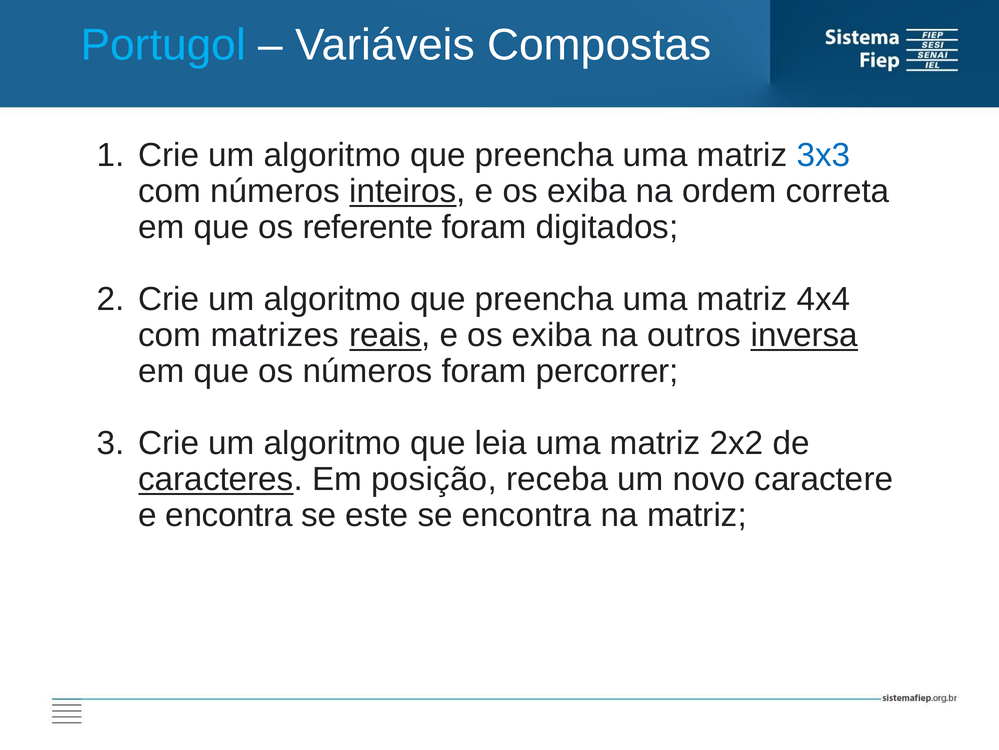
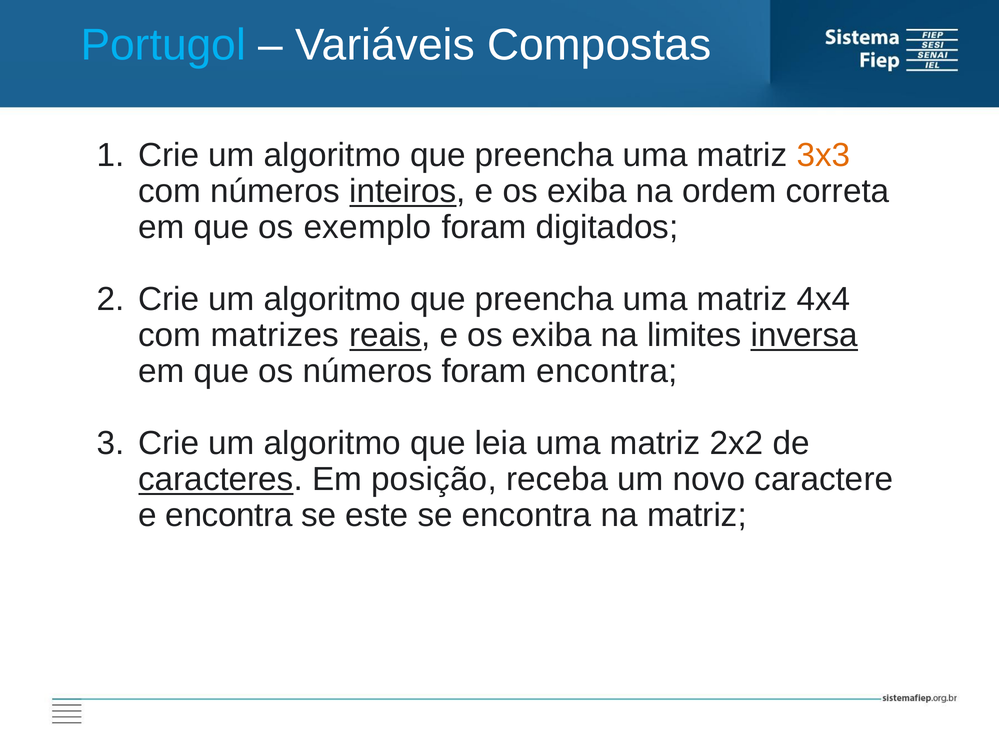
3x3 colour: blue -> orange
referente: referente -> exemplo
outros: outros -> limites
foram percorrer: percorrer -> encontra
